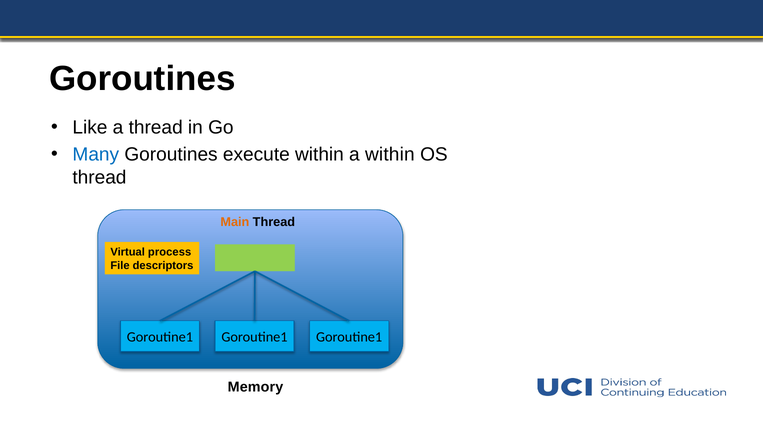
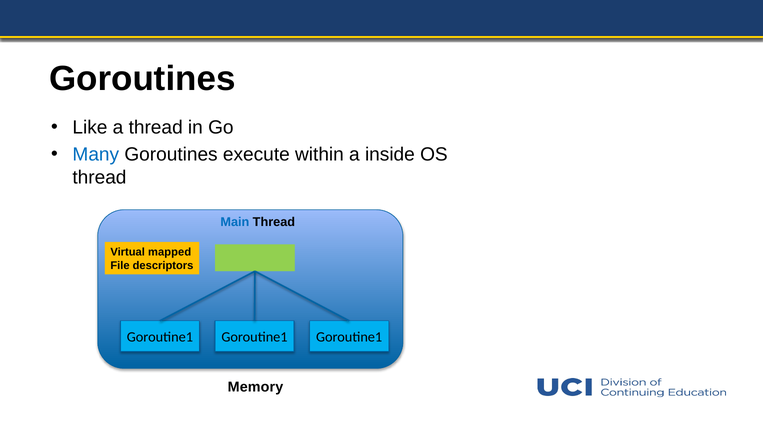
a within: within -> inside
Main colour: orange -> blue
process: process -> mapped
